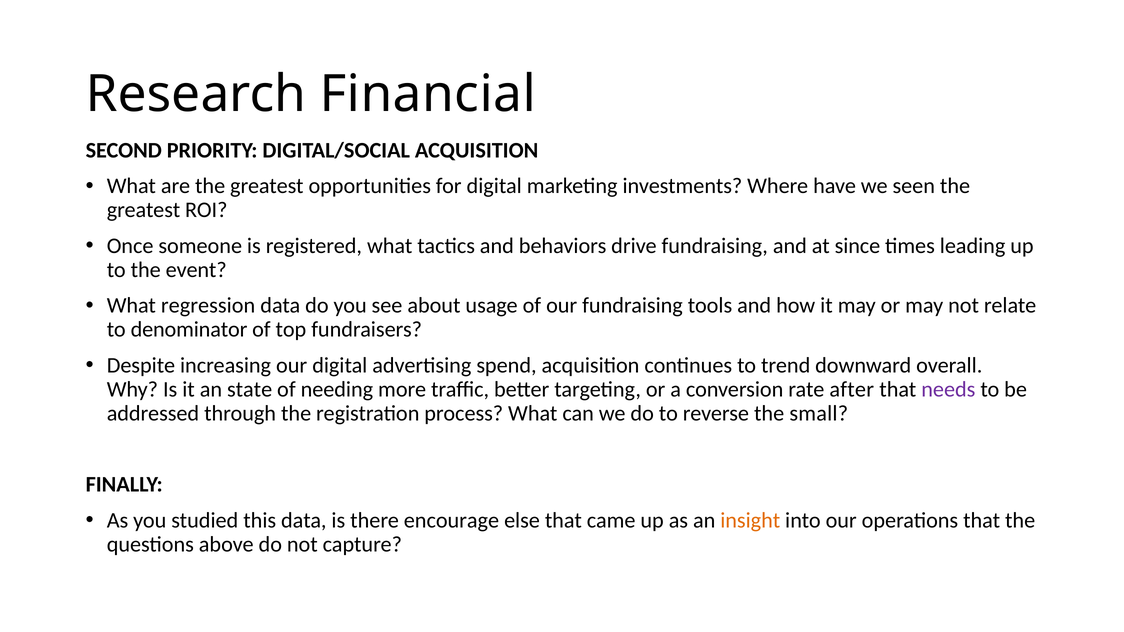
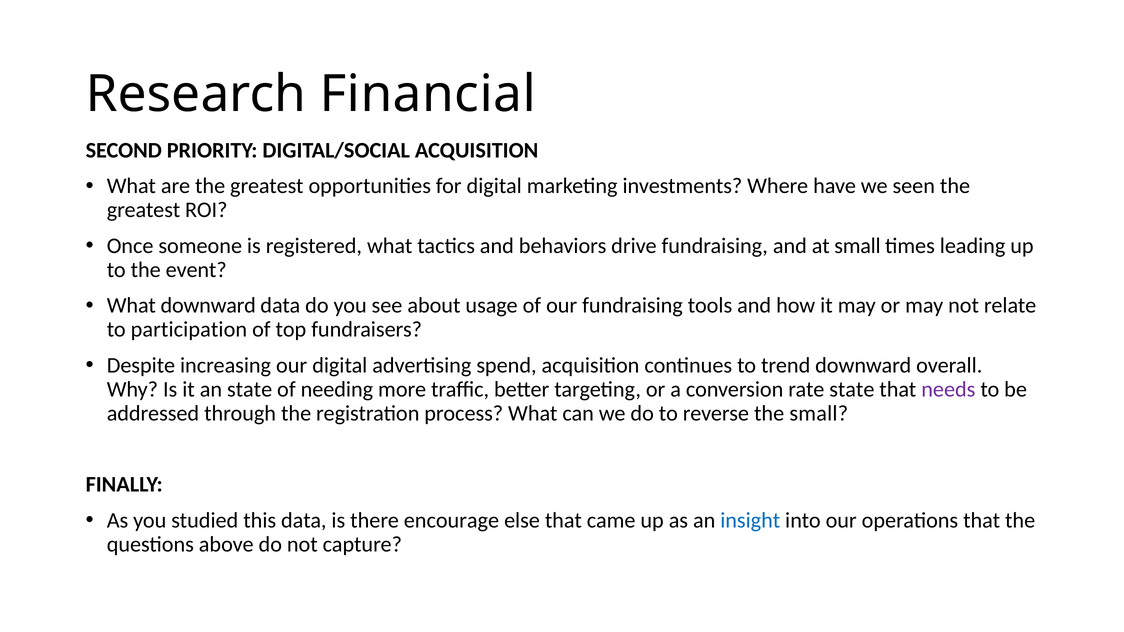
at since: since -> small
What regression: regression -> downward
denominator: denominator -> participation
rate after: after -> state
insight colour: orange -> blue
